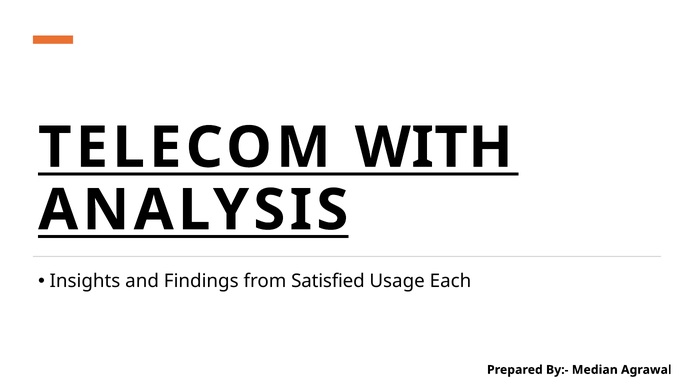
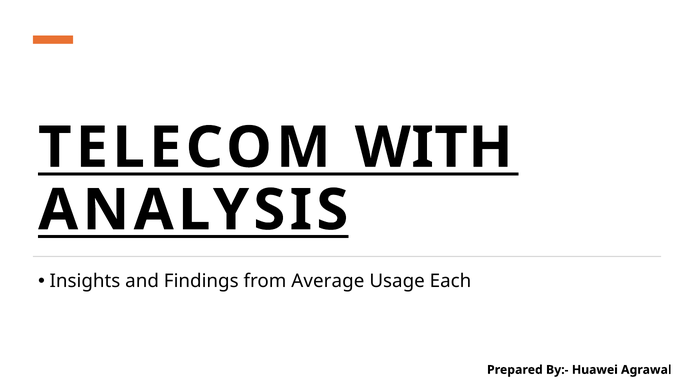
Satisfied: Satisfied -> Average
Median: Median -> Huawei
